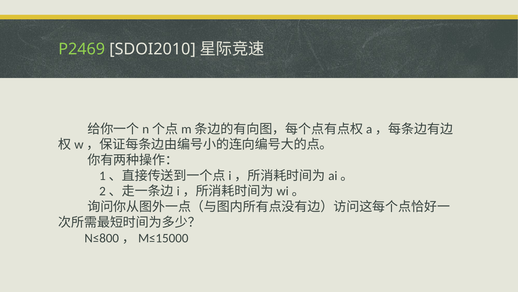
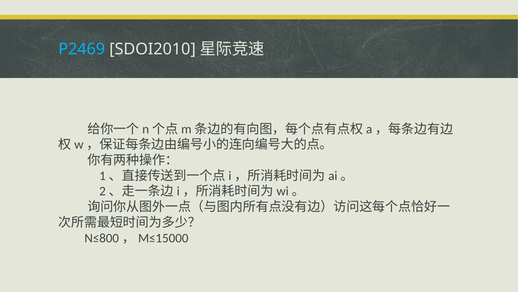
P2469 colour: light green -> light blue
